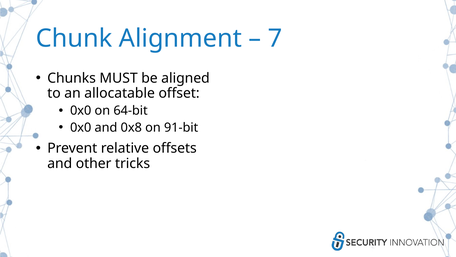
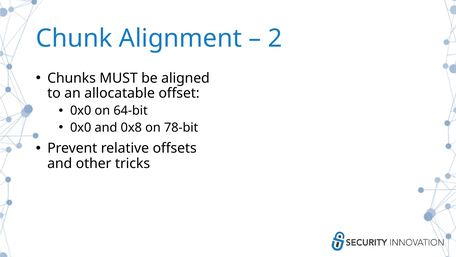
7: 7 -> 2
91-bit: 91-bit -> 78-bit
